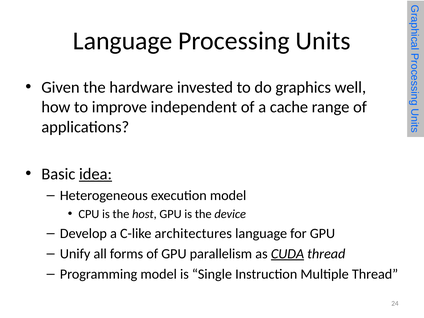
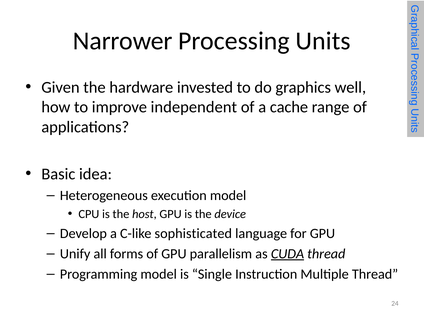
Language at (123, 41): Language -> Narrower
idea underline: present -> none
architectures: architectures -> sophisticated
